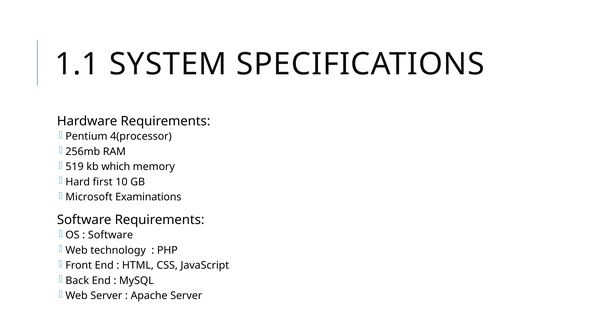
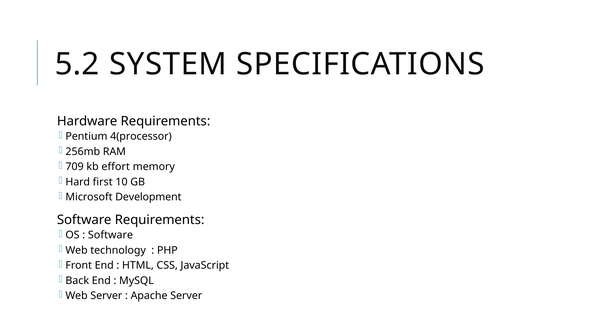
1.1: 1.1 -> 5.2
519: 519 -> 709
which: which -> effort
Examinations: Examinations -> Development
